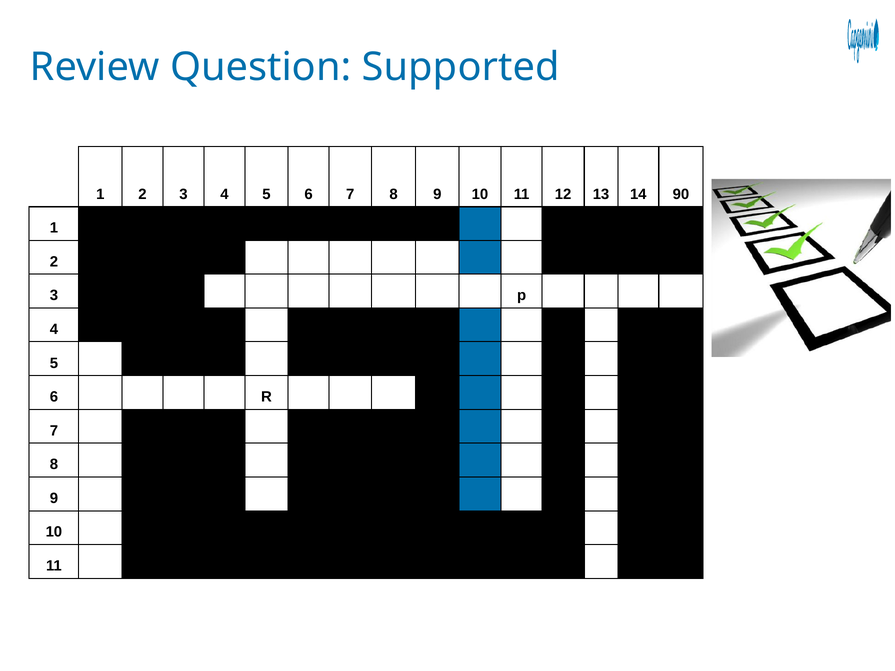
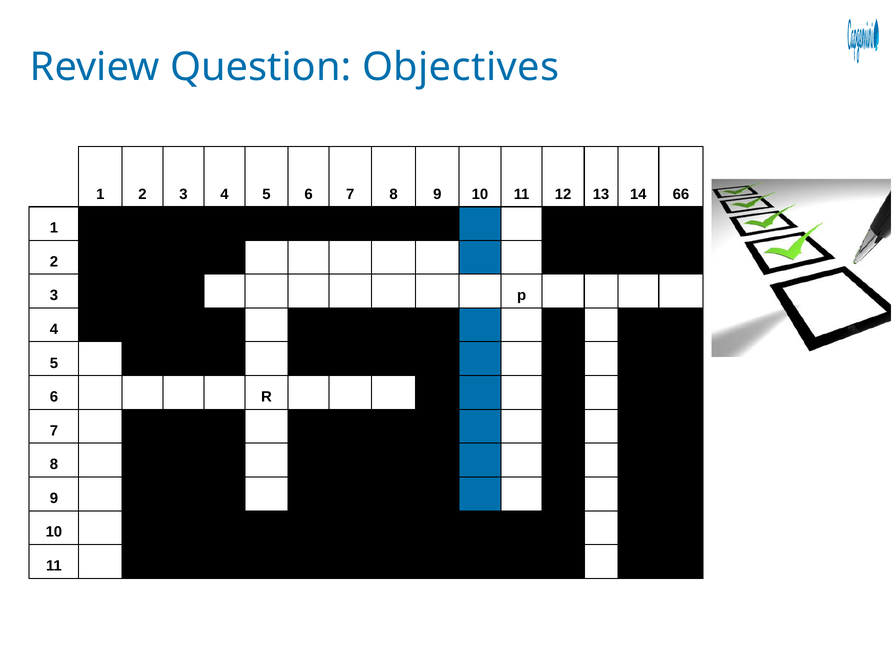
Supported: Supported -> Objectives
90: 90 -> 66
